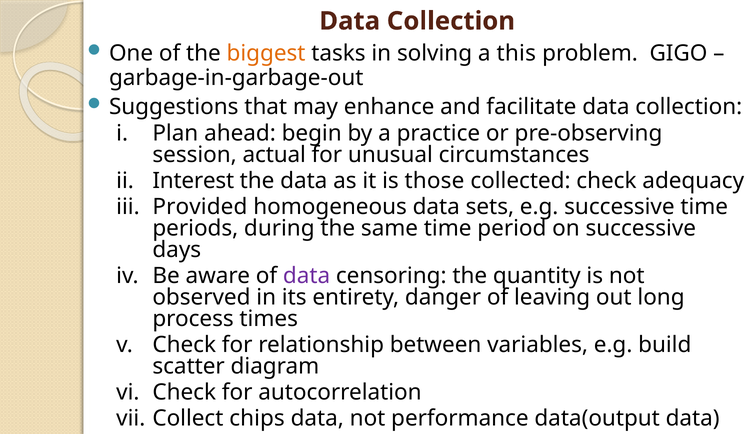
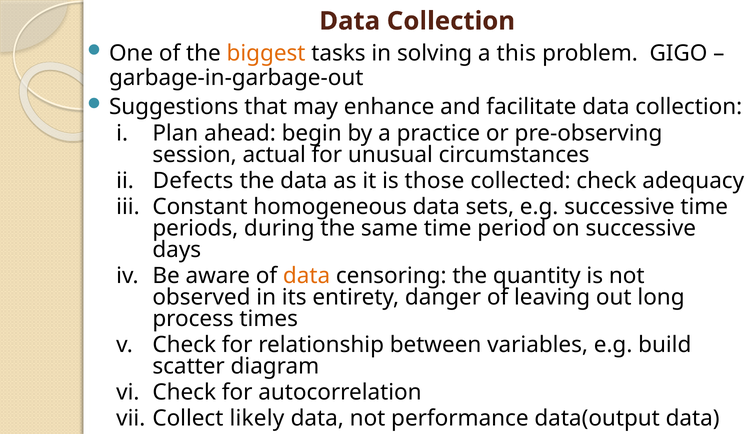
Interest: Interest -> Defects
Provided: Provided -> Constant
data at (307, 276) colour: purple -> orange
chips: chips -> likely
